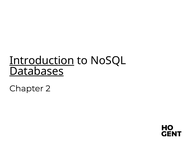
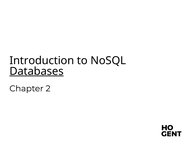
Introduction underline: present -> none
